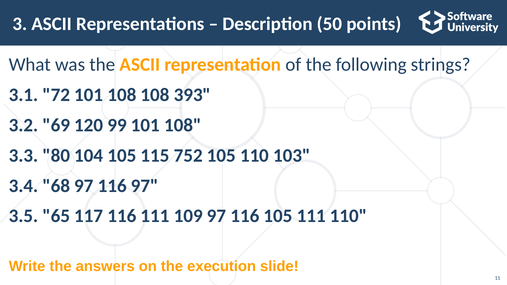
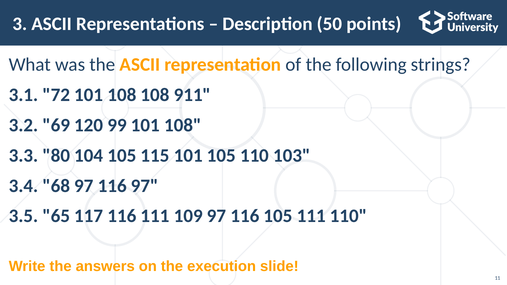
393: 393 -> 911
115 752: 752 -> 101
